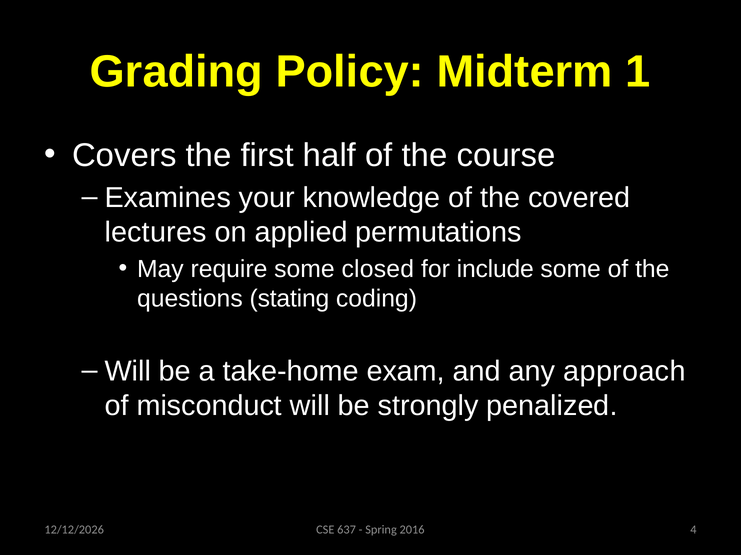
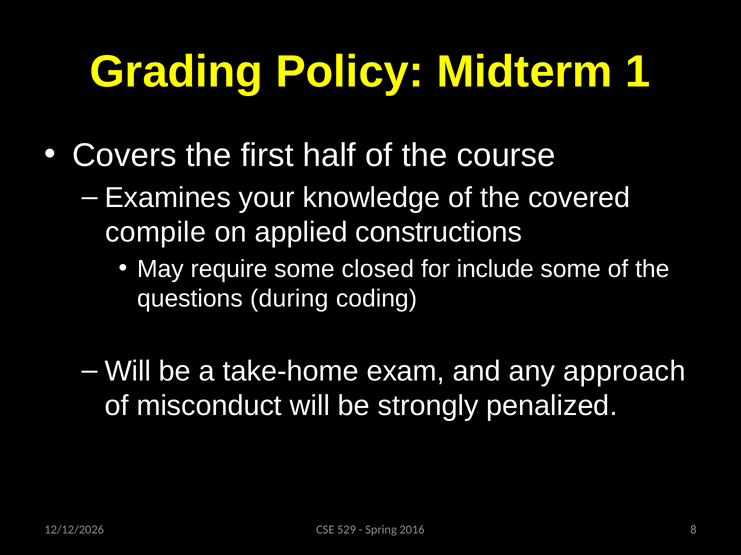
lectures: lectures -> compile
permutations: permutations -> constructions
stating: stating -> during
637: 637 -> 529
4: 4 -> 8
